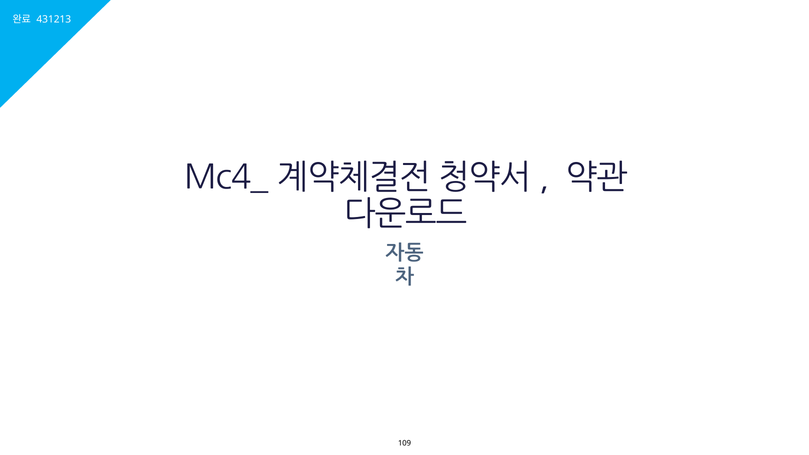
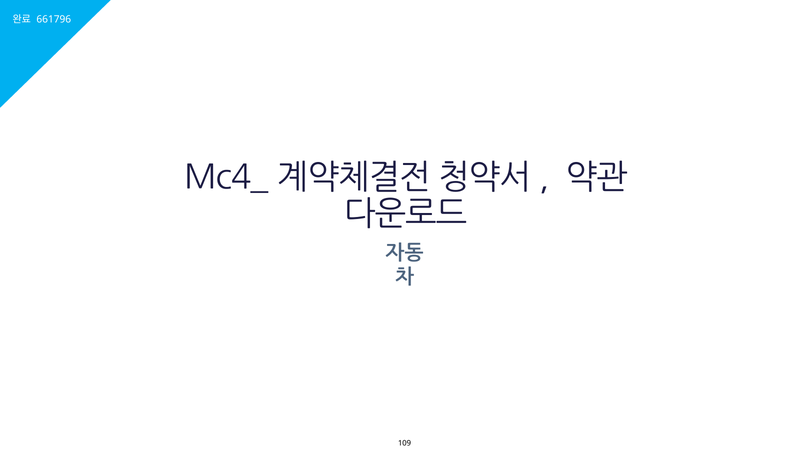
431213: 431213 -> 661796
